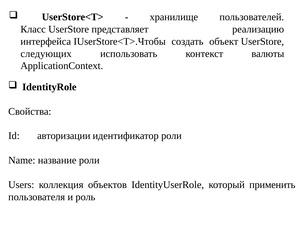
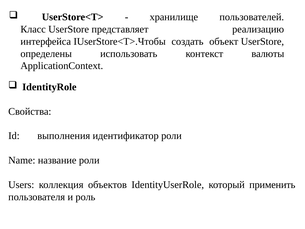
следующих: следующих -> определены
авторизации: авторизации -> выполнения
